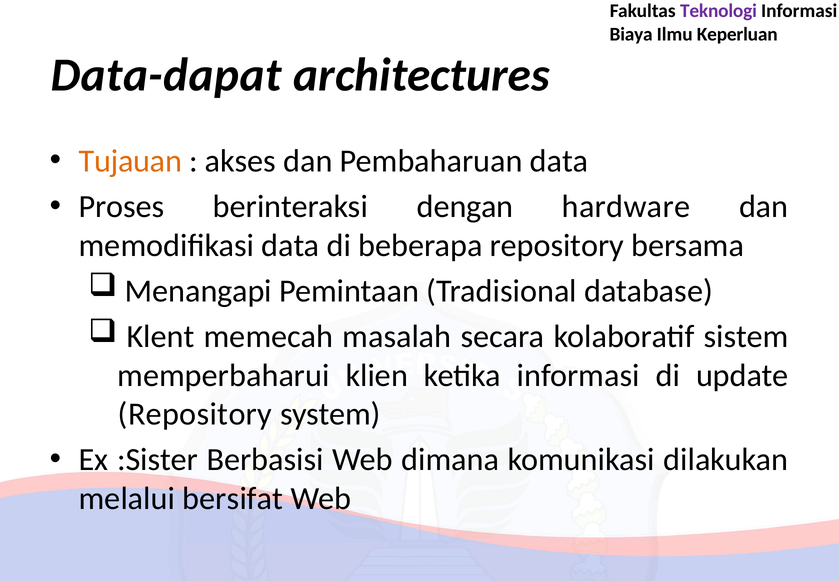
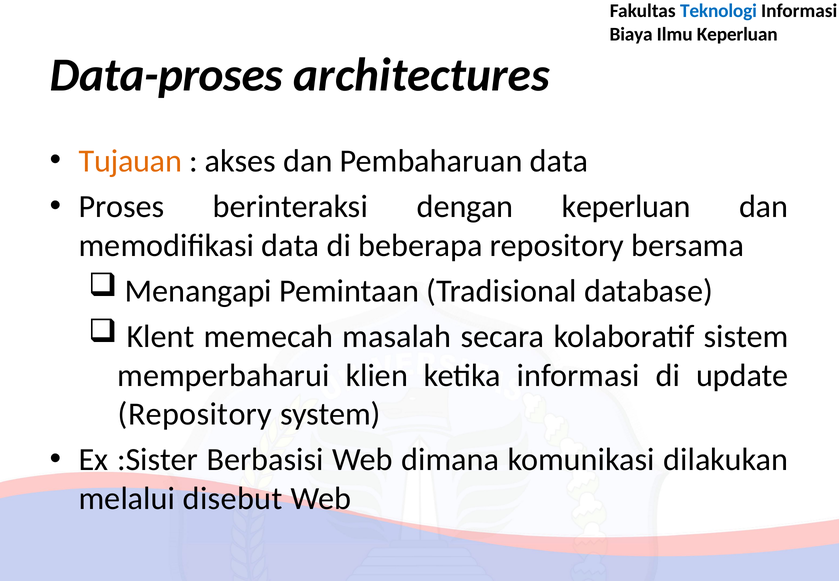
Teknologi colour: purple -> blue
Data-dapat: Data-dapat -> Data-proses
dengan hardware: hardware -> keperluan
bersifat: bersifat -> disebut
